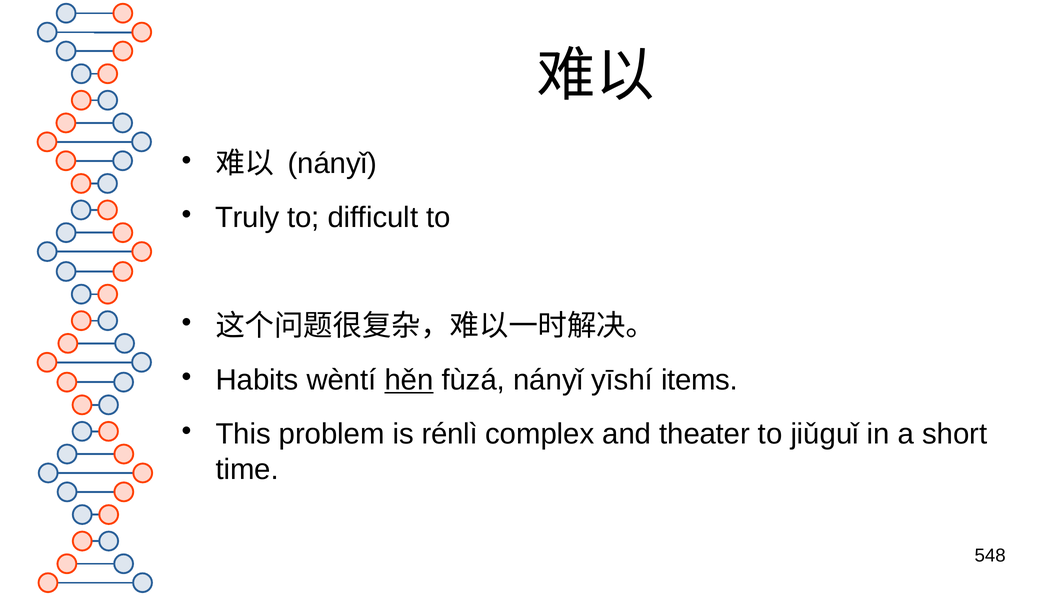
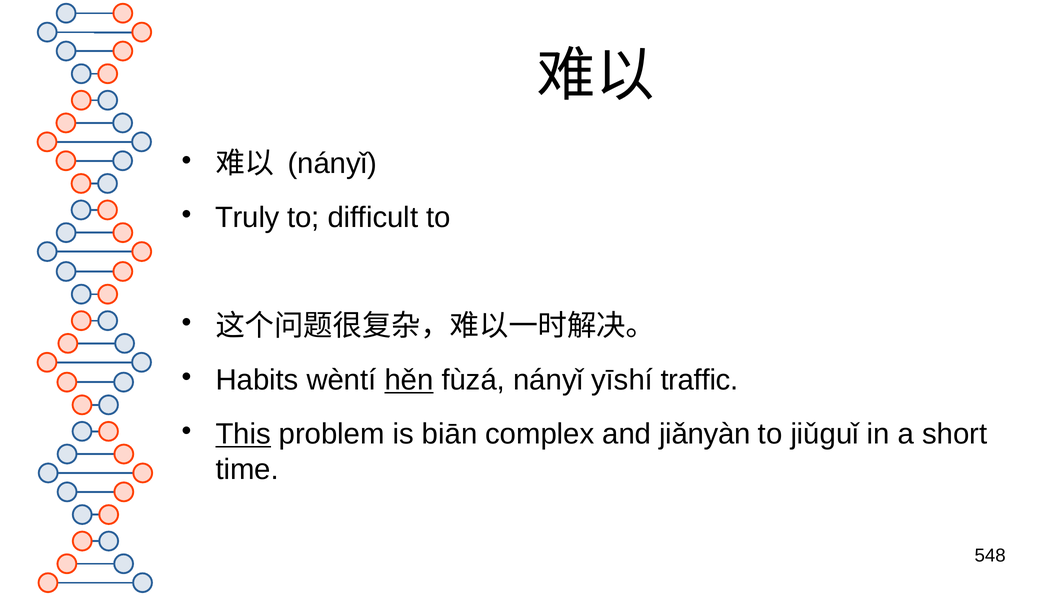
items: items -> traffic
This underline: none -> present
rénlì: rénlì -> biān
theater: theater -> jiǎnyàn
